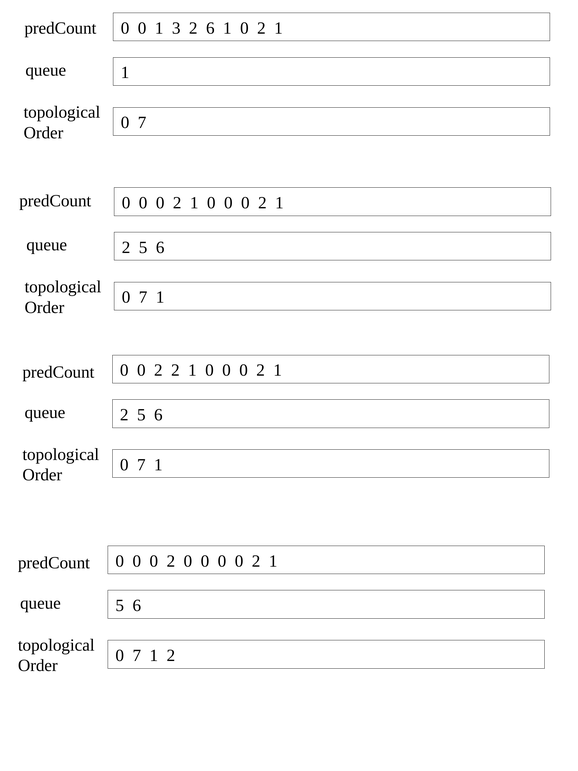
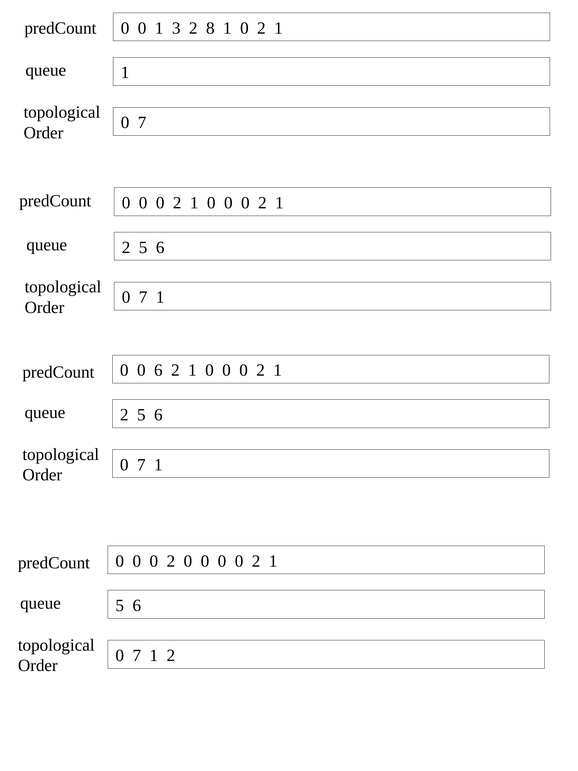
2 6: 6 -> 8
2 at (158, 370): 2 -> 6
